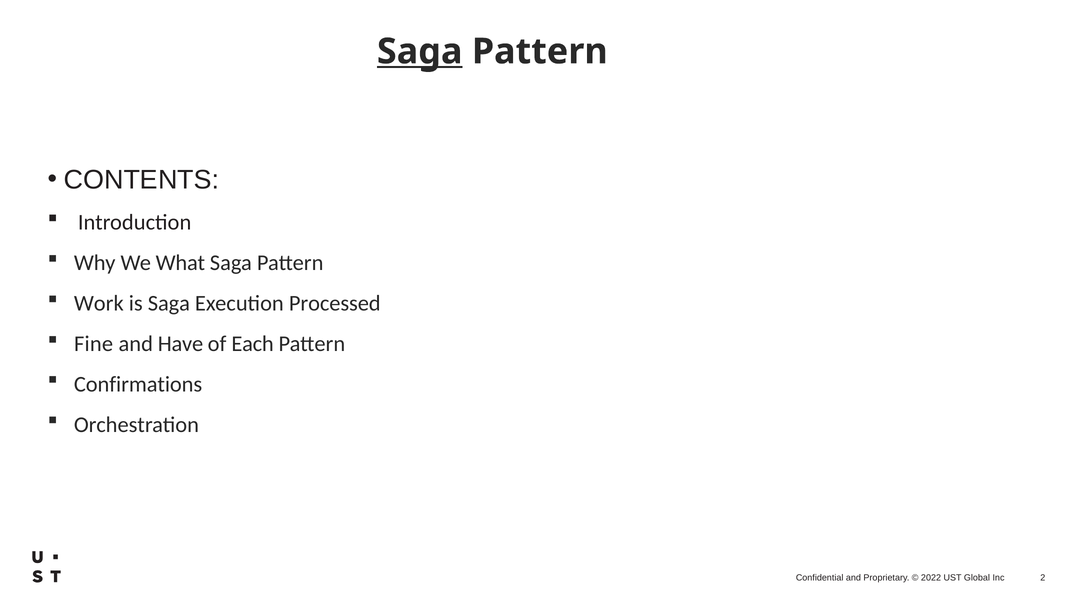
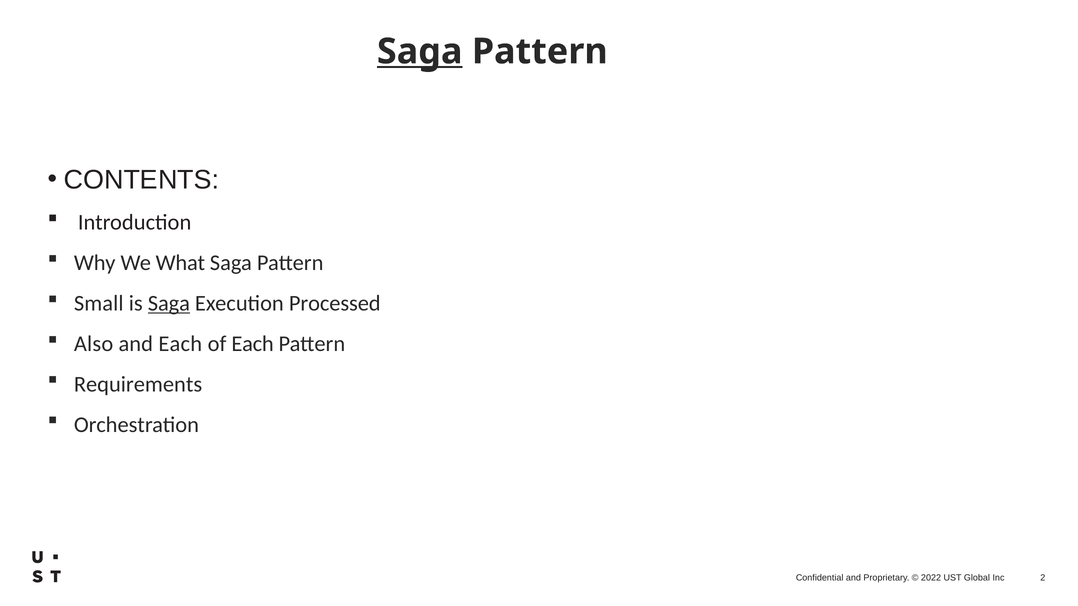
Work: Work -> Small
Saga at (169, 304) underline: none -> present
Fine: Fine -> Also
and Have: Have -> Each
Confirmations: Confirmations -> Requirements
